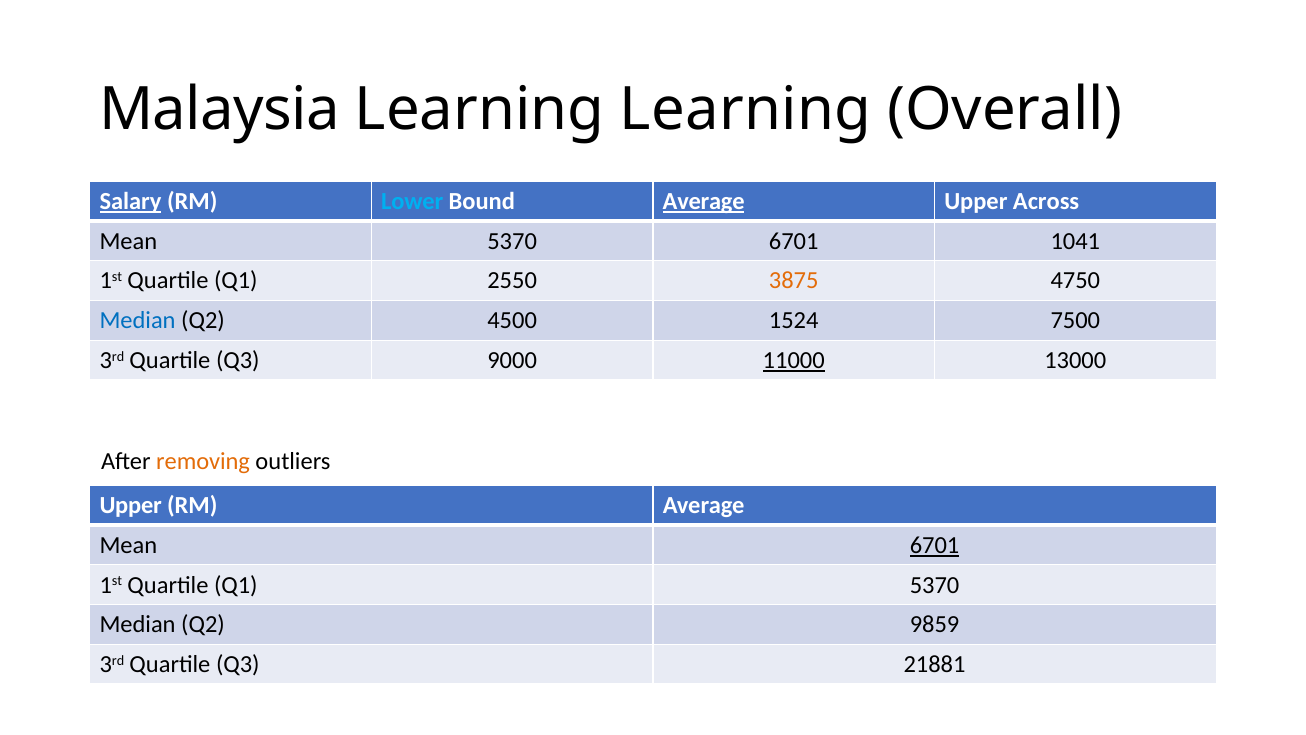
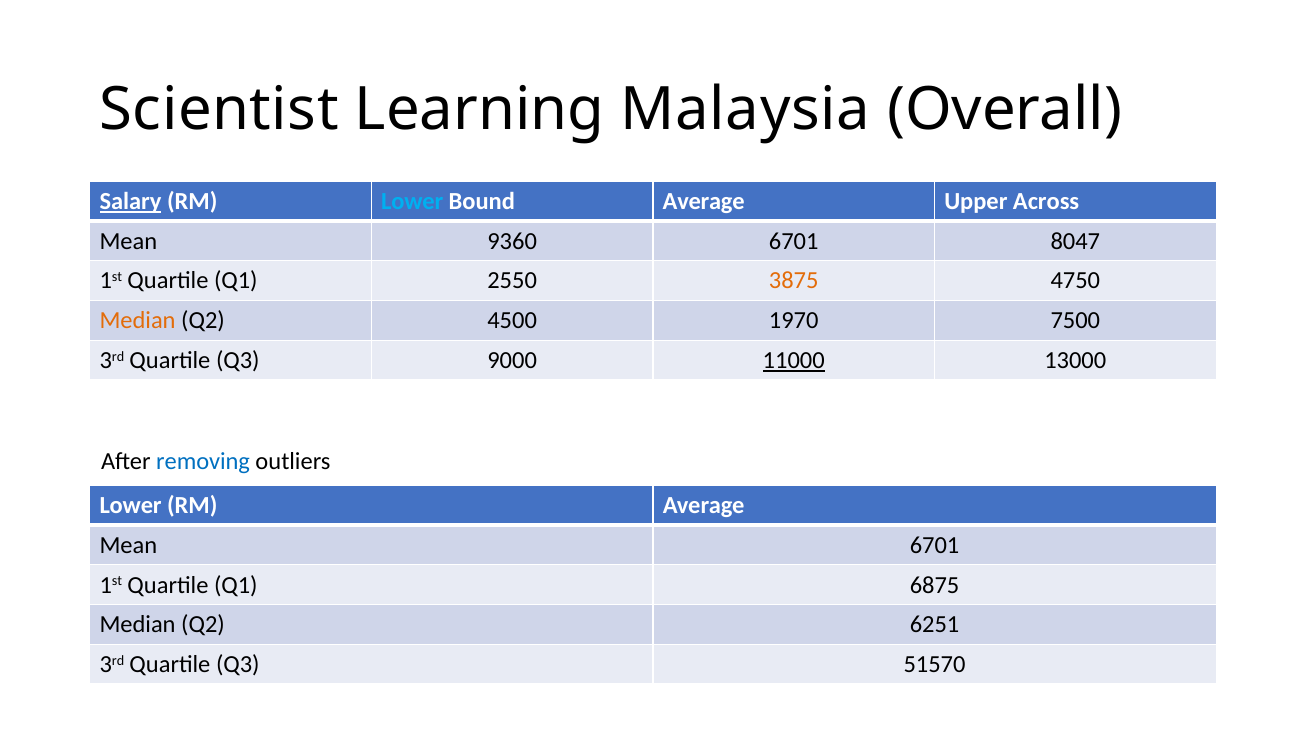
Malaysia: Malaysia -> Scientist
Learning Learning: Learning -> Malaysia
Average at (704, 201) underline: present -> none
Mean 5370: 5370 -> 9360
1041: 1041 -> 8047
Median at (138, 320) colour: blue -> orange
1524: 1524 -> 1970
removing colour: orange -> blue
Upper at (131, 505): Upper -> Lower
6701 at (935, 545) underline: present -> none
Q1 5370: 5370 -> 6875
9859: 9859 -> 6251
21881: 21881 -> 51570
